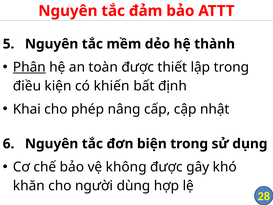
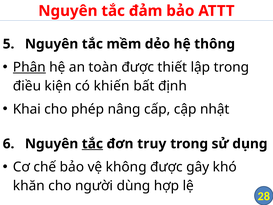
thành: thành -> thông
tắc at (92, 144) underline: none -> present
biện: biện -> truy
